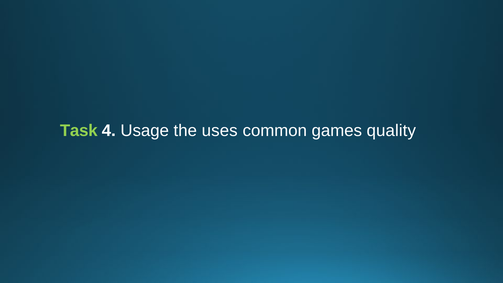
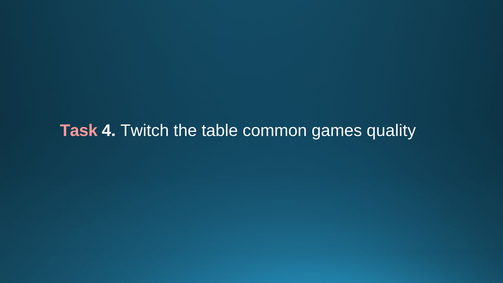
Task colour: light green -> pink
Usage: Usage -> Twitch
uses: uses -> table
